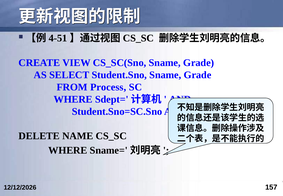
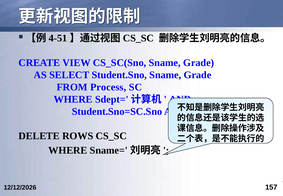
NAME: NAME -> ROWS
